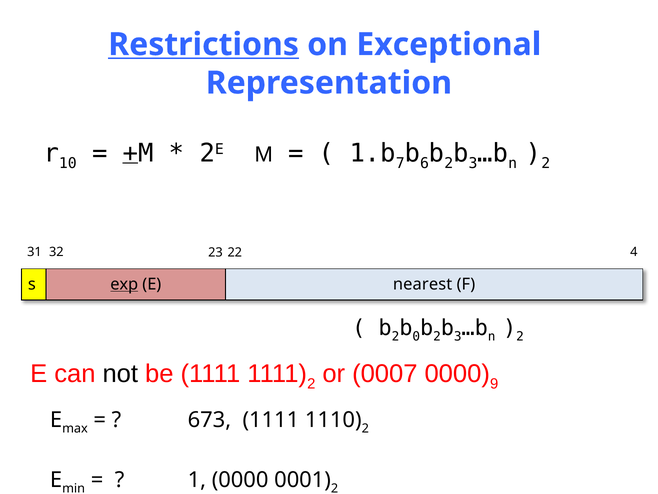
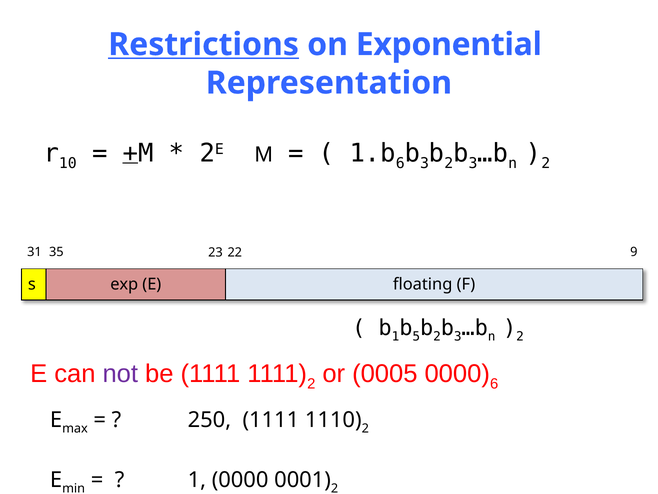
Exceptional: Exceptional -> Exponential
7 at (400, 163): 7 -> 6
6 at (425, 163): 6 -> 3
32: 32 -> 35
4: 4 -> 9
exp underline: present -> none
nearest: nearest -> floating
2 at (396, 336): 2 -> 1
0: 0 -> 5
not colour: black -> purple
0007: 0007 -> 0005
0000 9: 9 -> 6
673: 673 -> 250
